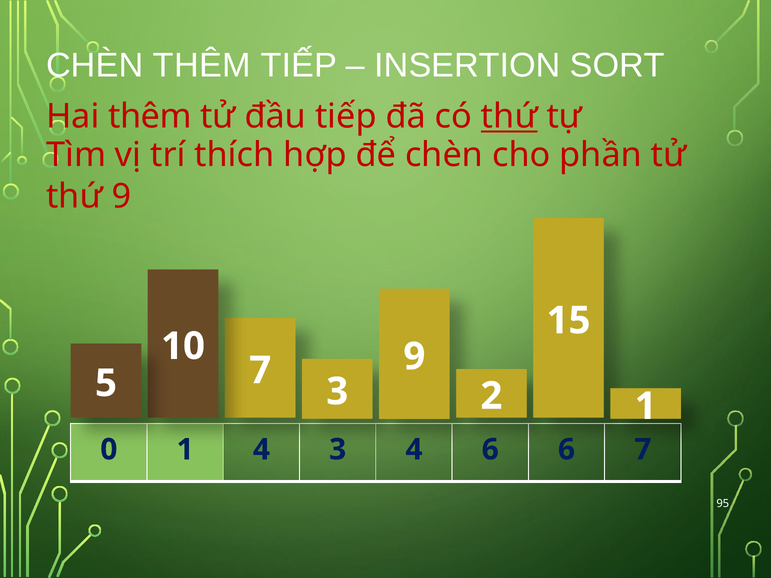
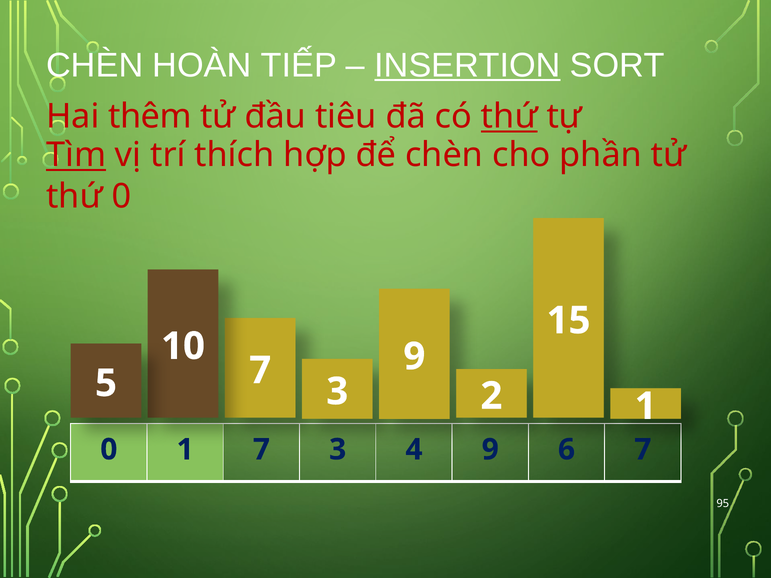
CHÈN THÊM: THÊM -> HOÀN
INSERTION underline: none -> present
đầu tiếp: tiếp -> tiêu
Tìm underline: none -> present
thứ 9: 9 -> 0
1 4: 4 -> 7
6 at (490, 450): 6 -> 9
